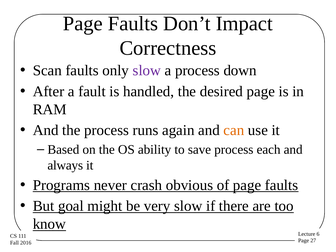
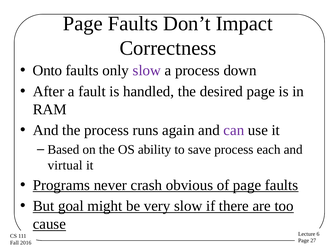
Scan: Scan -> Onto
can colour: orange -> purple
always: always -> virtual
know: know -> cause
